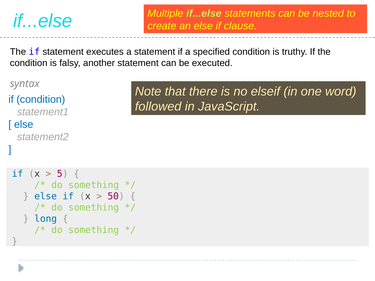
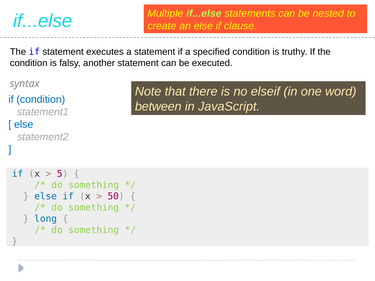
followed: followed -> between
